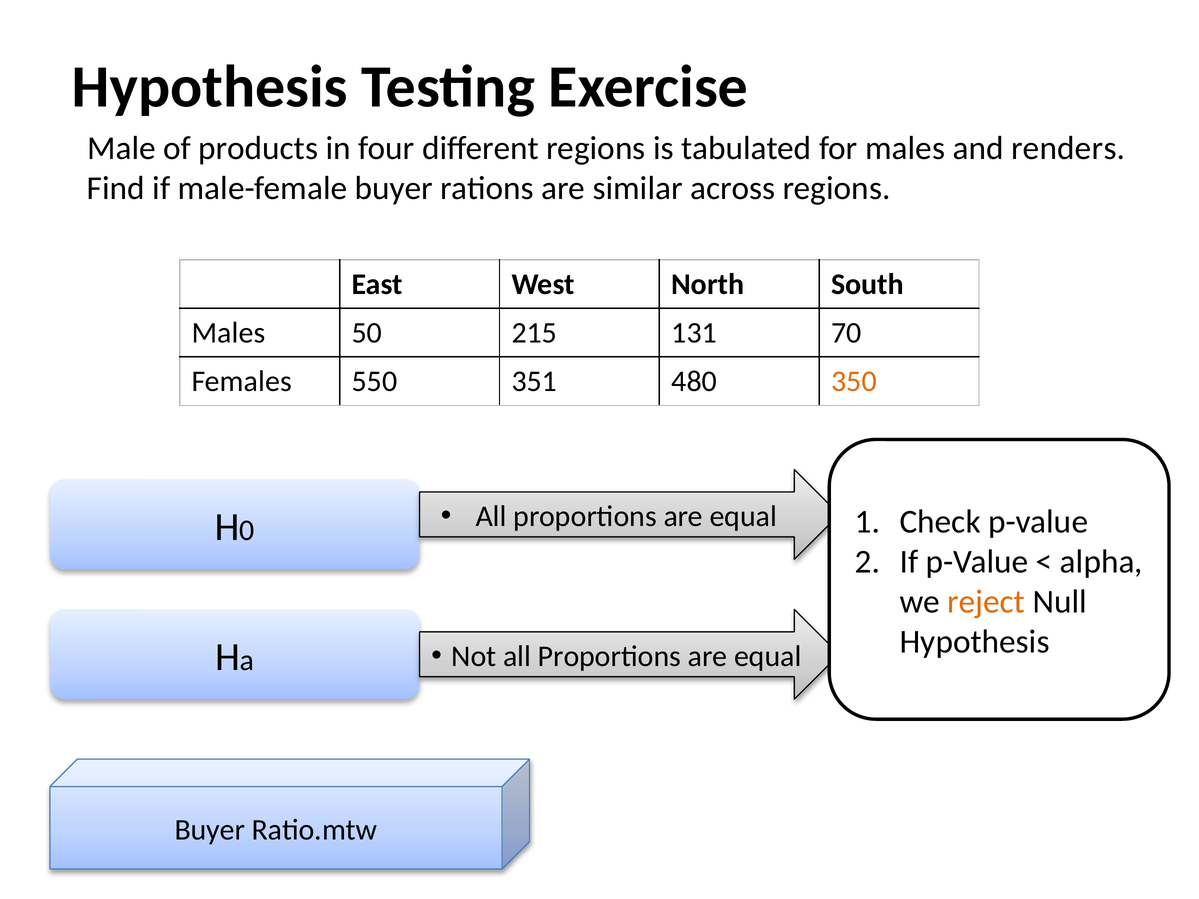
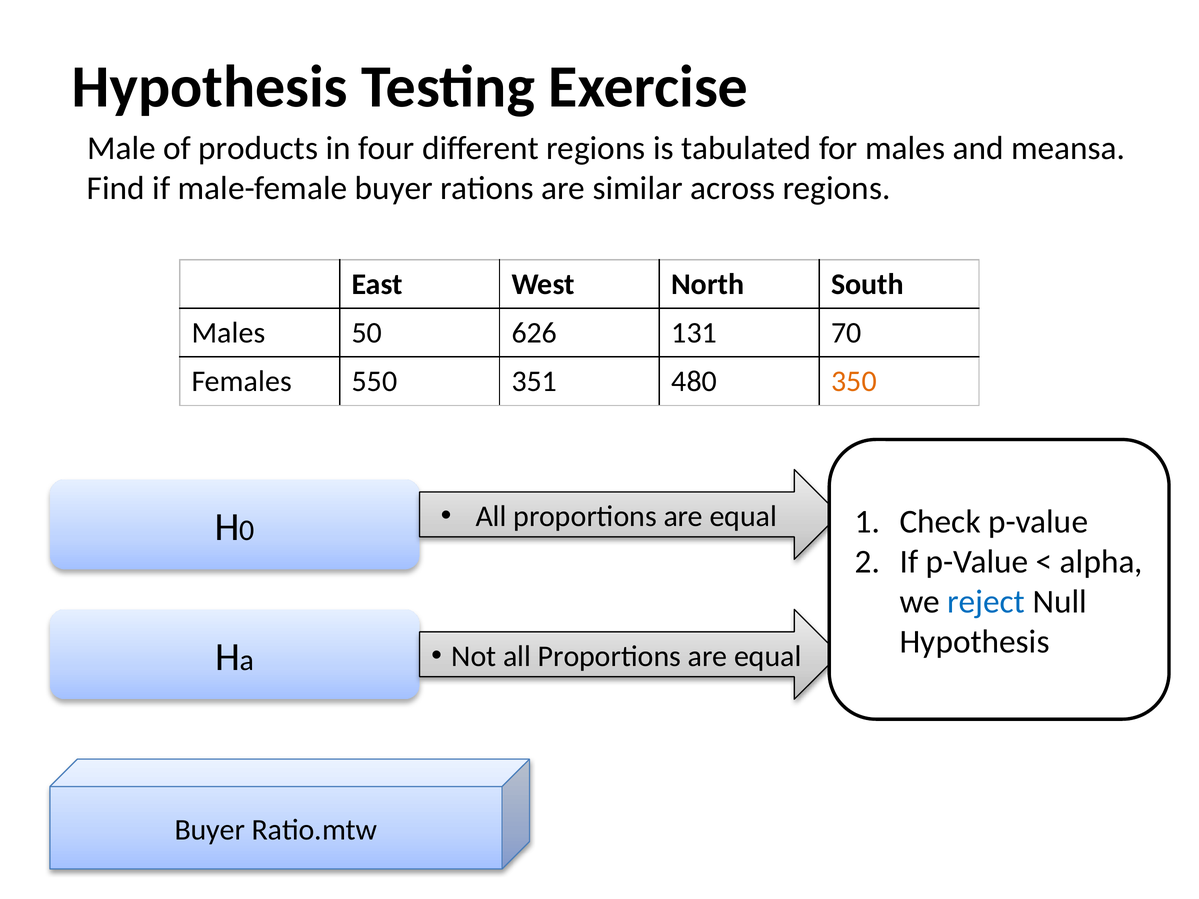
renders: renders -> meansa
215: 215 -> 626
reject colour: orange -> blue
